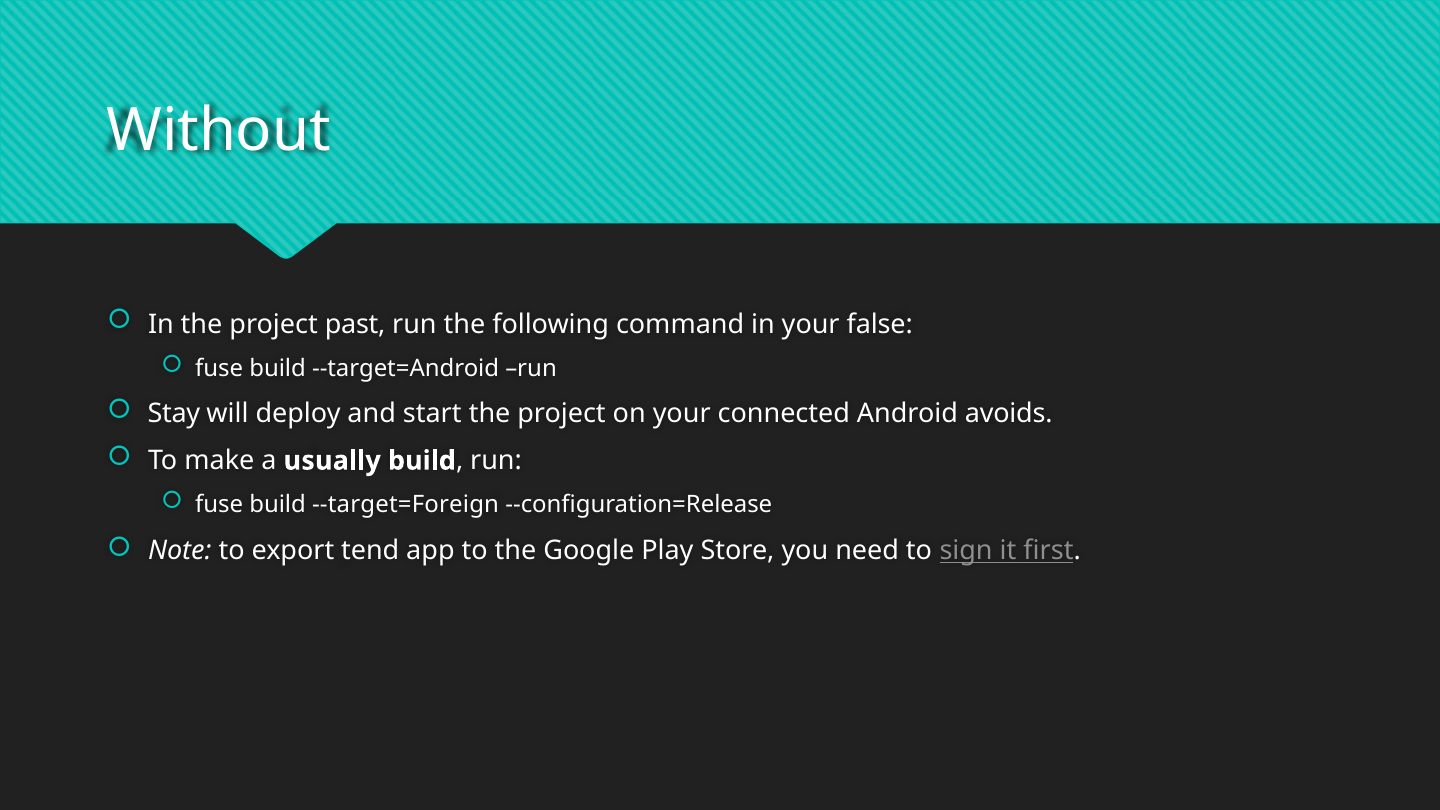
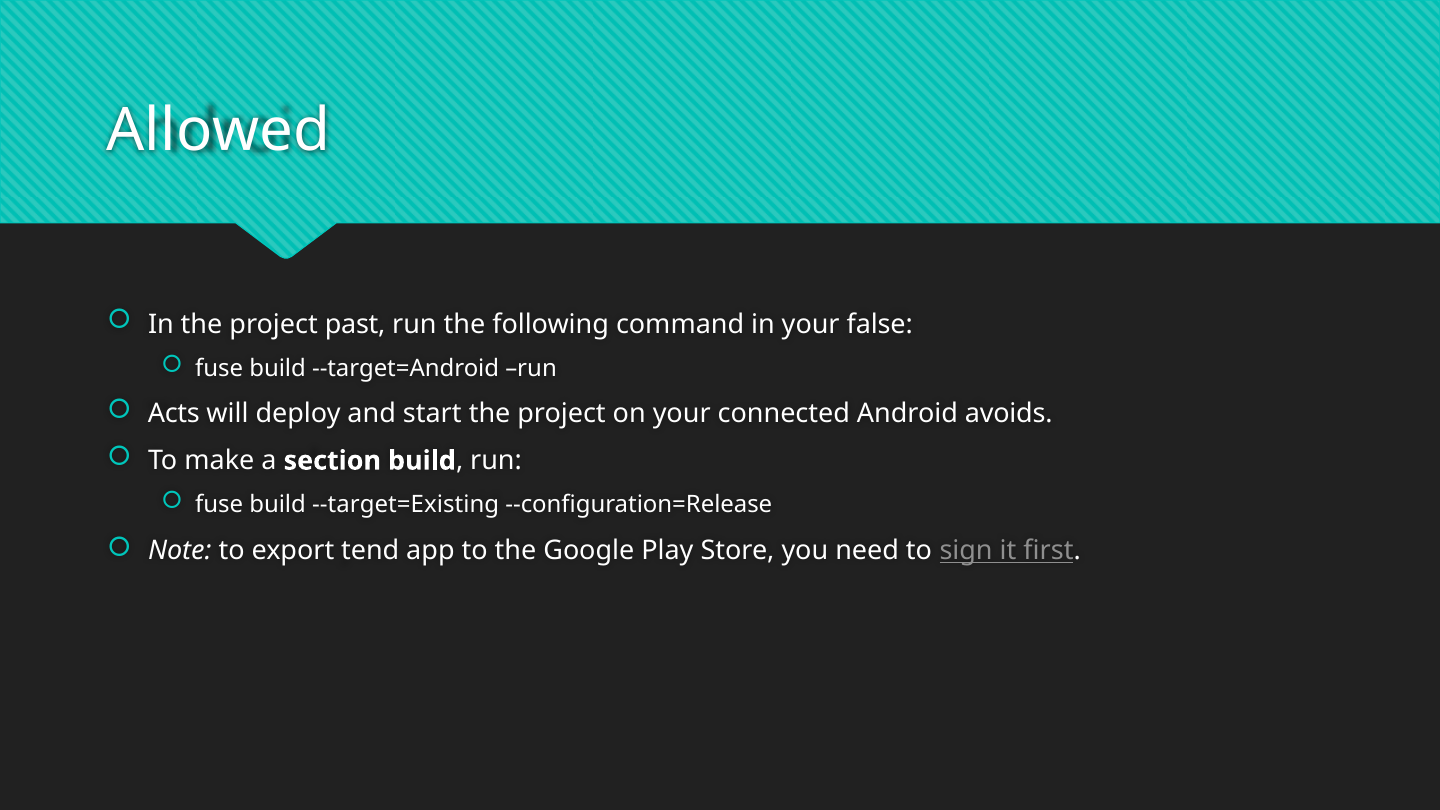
Without: Without -> Allowed
Stay: Stay -> Acts
usually: usually -> section
--target=Foreign: --target=Foreign -> --target=Existing
